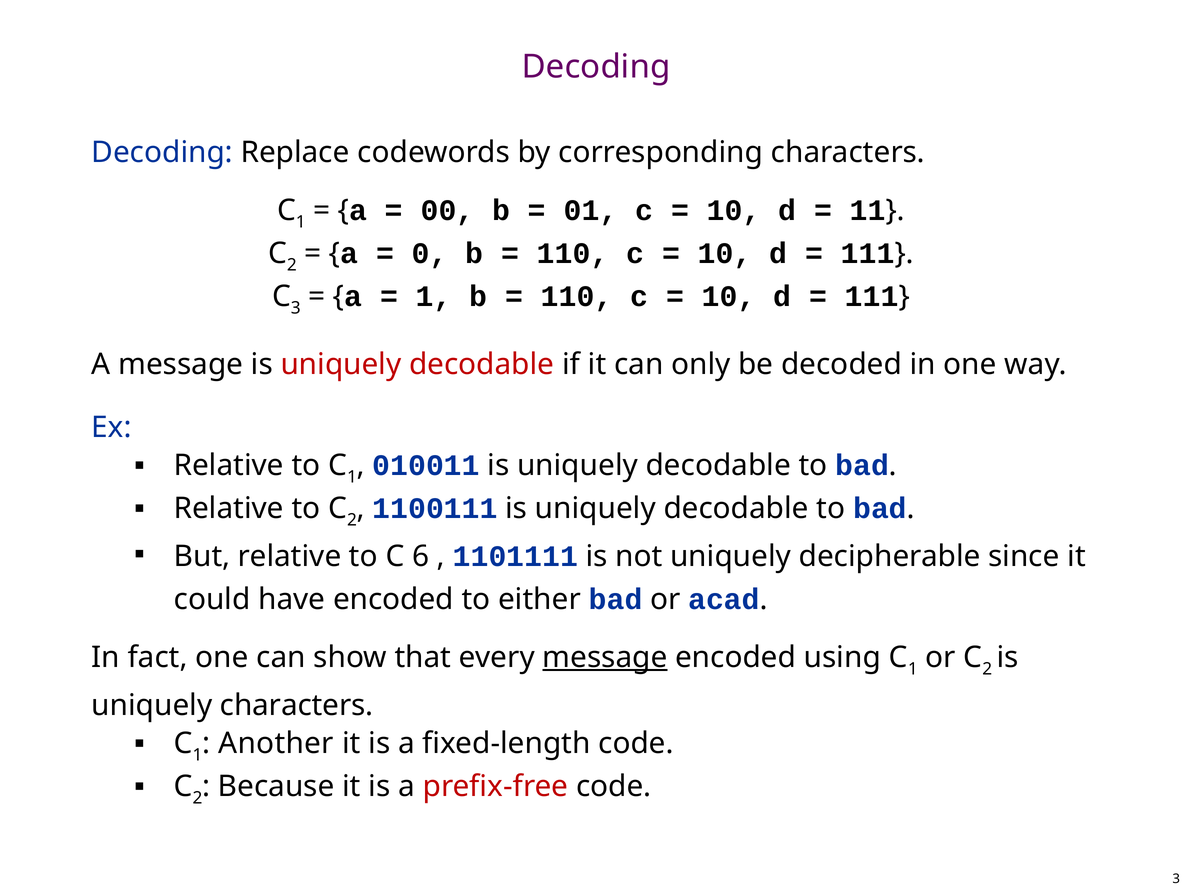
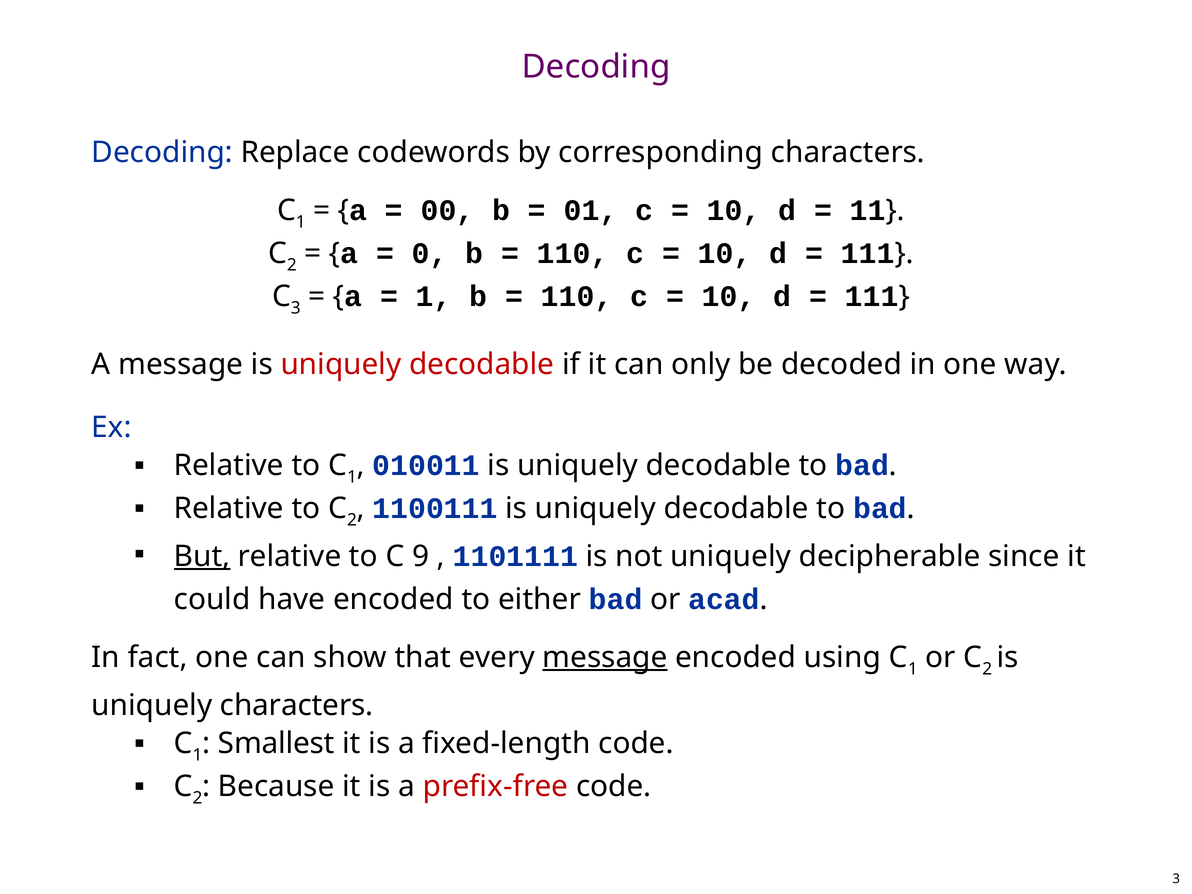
But underline: none -> present
6: 6 -> 9
Another: Another -> Smallest
